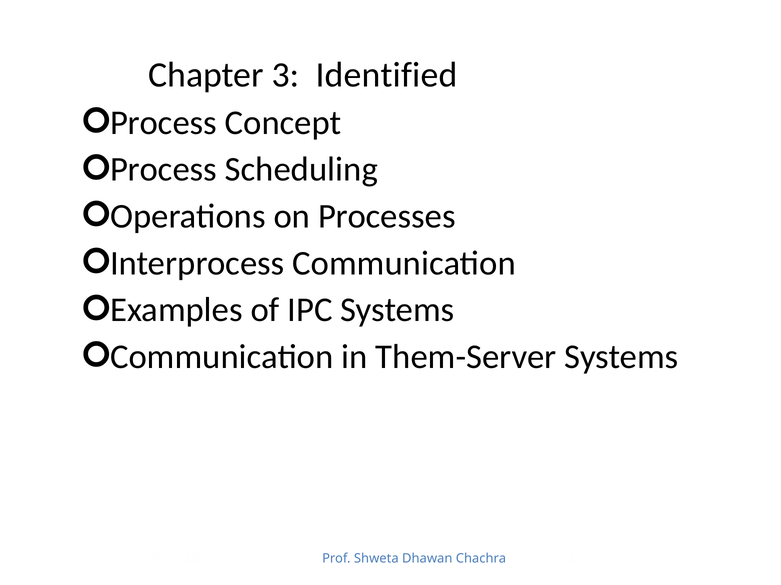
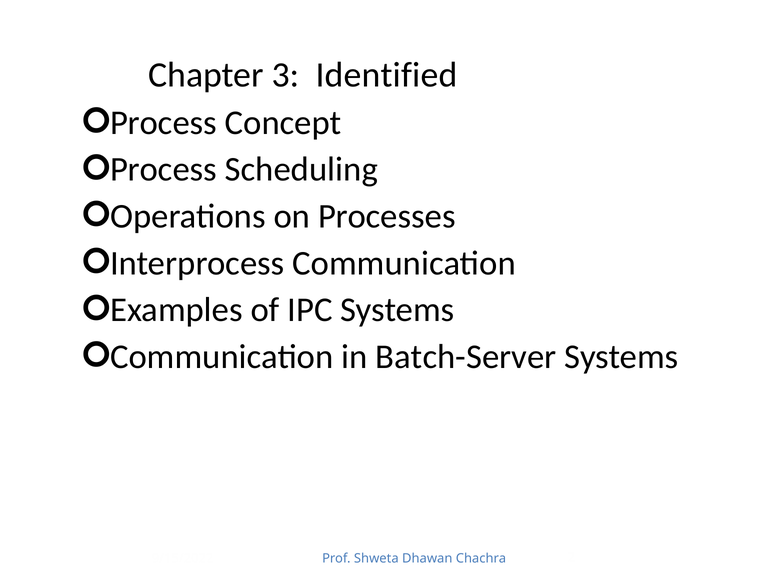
Them-Server: Them-Server -> Batch-Server
